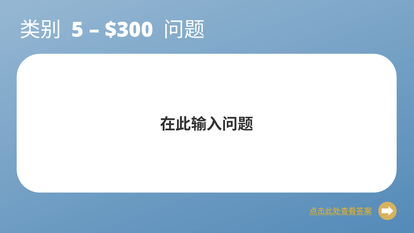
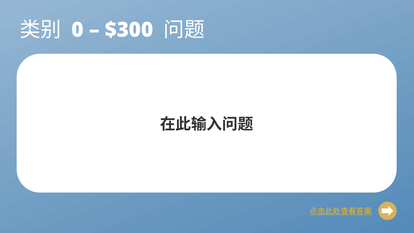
5: 5 -> 0
